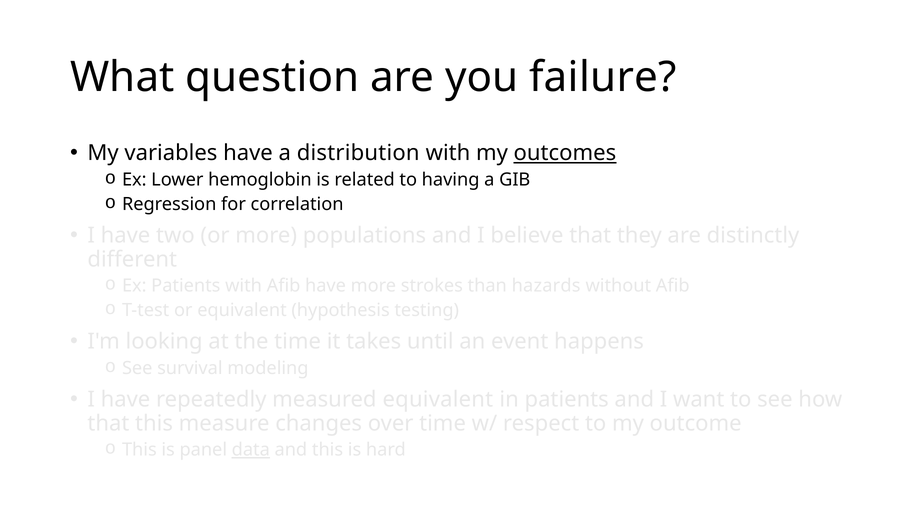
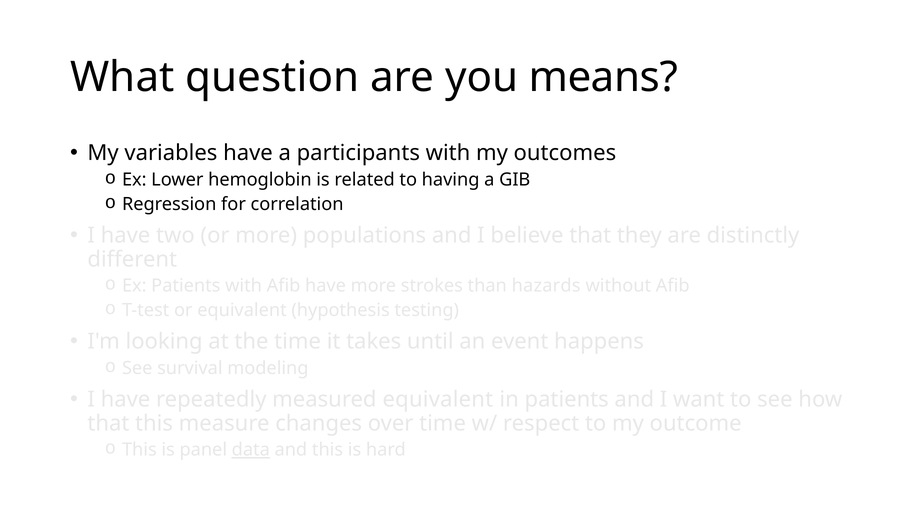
failure: failure -> means
distribution: distribution -> participants
outcomes underline: present -> none
